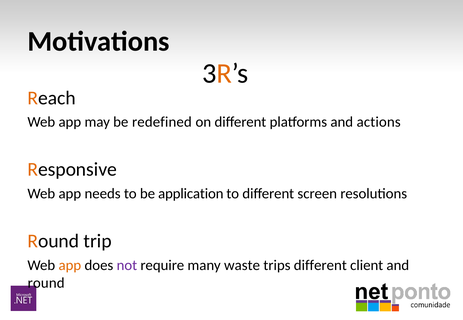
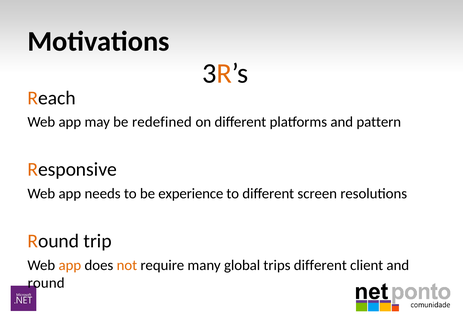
actions: actions -> pattern
application: application -> experience
not colour: purple -> orange
waste: waste -> global
